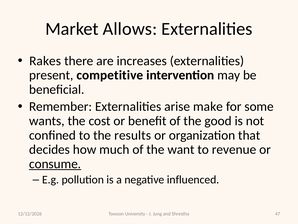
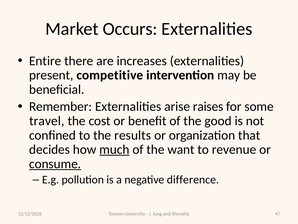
Allows: Allows -> Occurs
Rakes: Rakes -> Entire
make: make -> raises
wants: wants -> travel
much underline: none -> present
influenced: influenced -> difference
